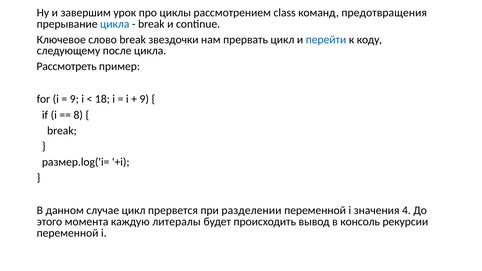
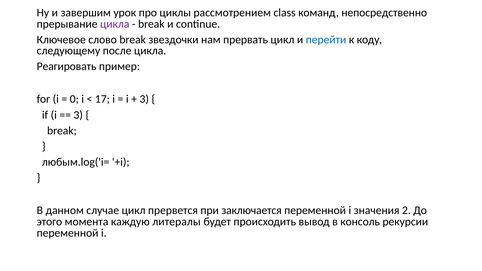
предотвращения: предотвращения -> непосредственно
цикла at (115, 24) colour: blue -> purple
Рассмотреть: Рассмотреть -> Реагировать
9 at (74, 99): 9 -> 0
18: 18 -> 17
9 at (144, 99): 9 -> 3
8 at (78, 115): 8 -> 3
размер.log('i=: размер.log('i= -> любым.log('i=
разделении: разделении -> заключается
4: 4 -> 2
